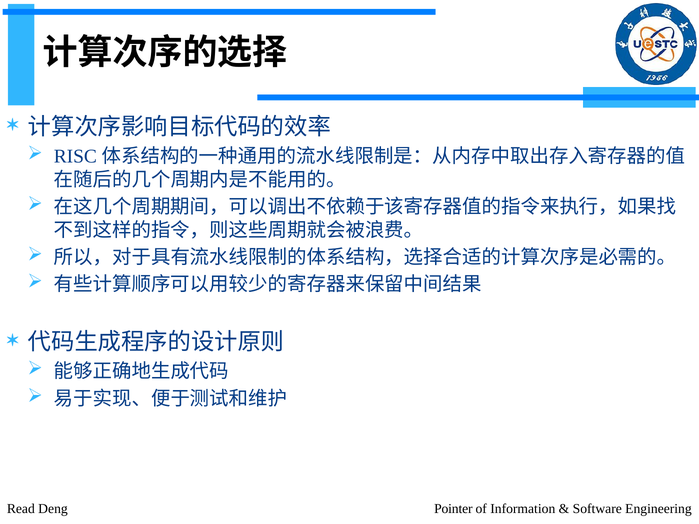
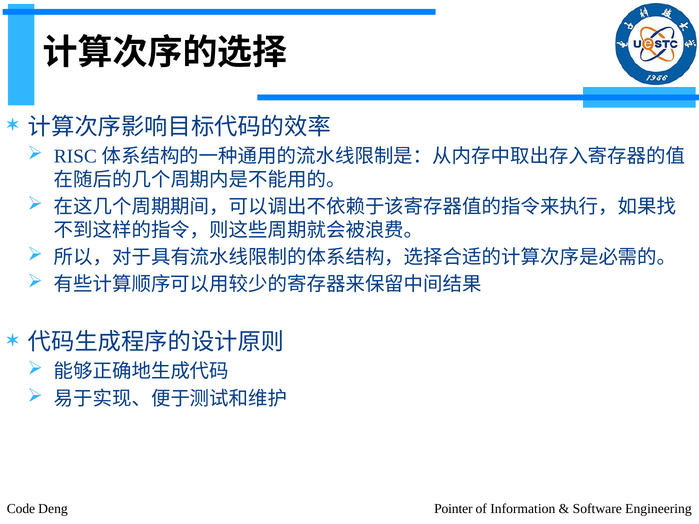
Read: Read -> Code
